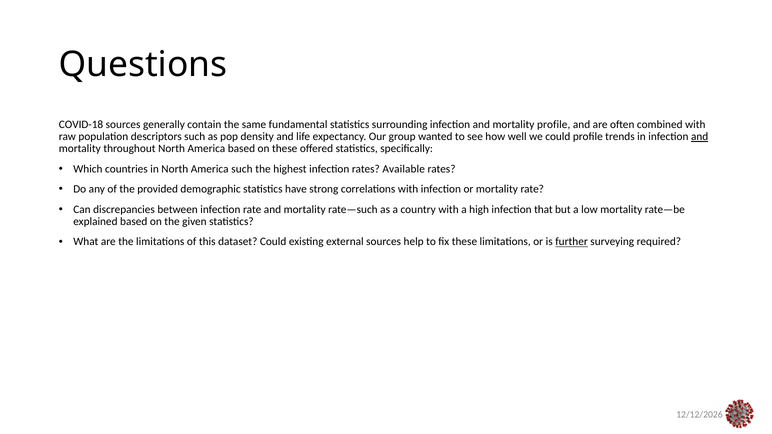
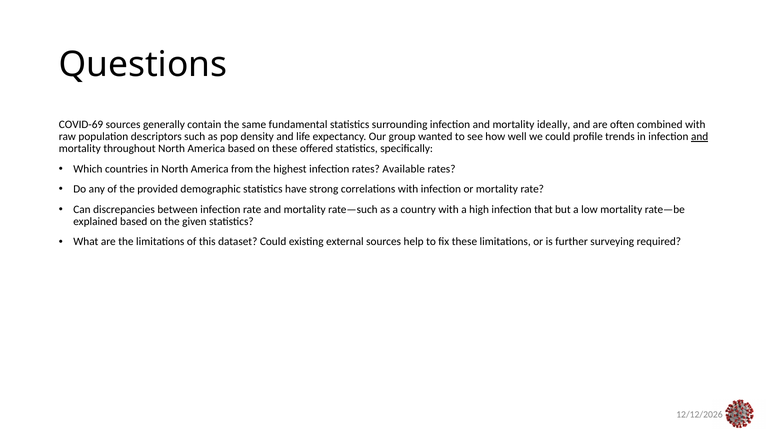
COVID-18: COVID-18 -> COVID-69
mortality profile: profile -> ideally
America such: such -> from
further underline: present -> none
